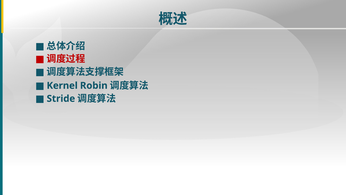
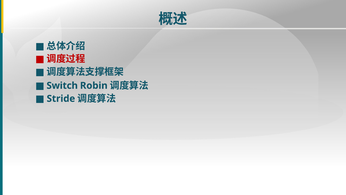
Kernel: Kernel -> Switch
